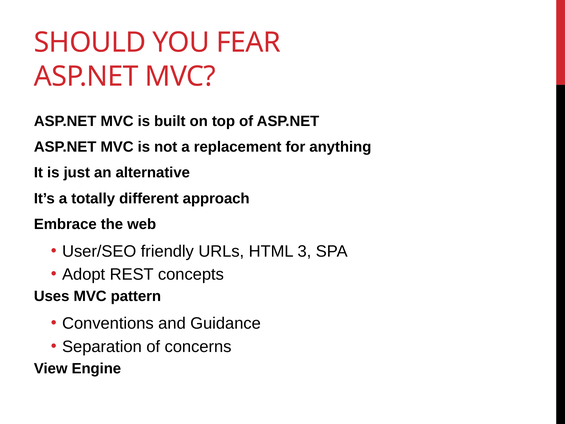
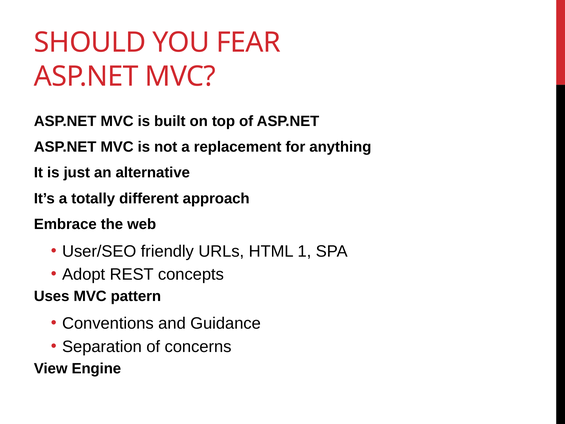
3: 3 -> 1
